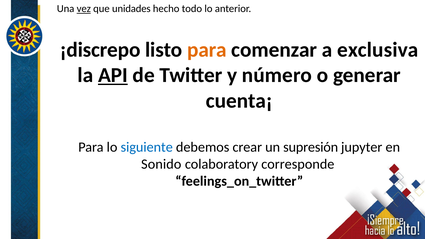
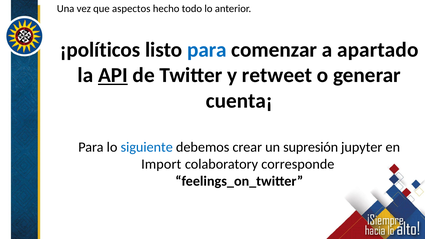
vez underline: present -> none
unidades: unidades -> aspectos
¡discrepo: ¡discrepo -> ¡políticos
para at (207, 50) colour: orange -> blue
exclusiva: exclusiva -> apartado
número: número -> retweet
Sonido: Sonido -> Import
